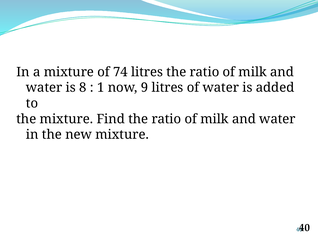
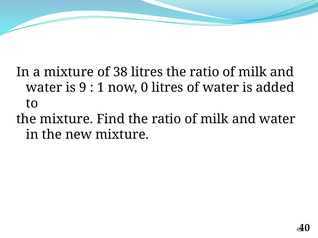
74: 74 -> 38
8: 8 -> 9
9: 9 -> 0
